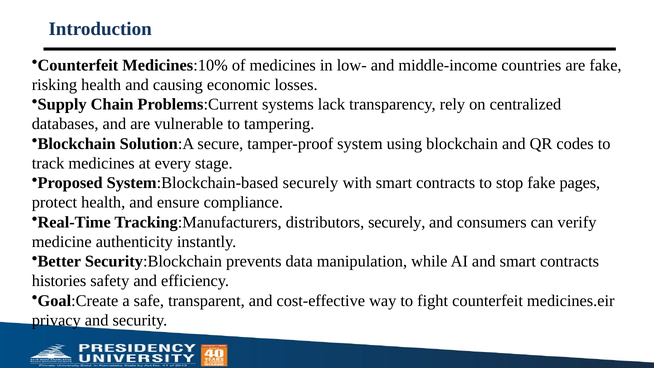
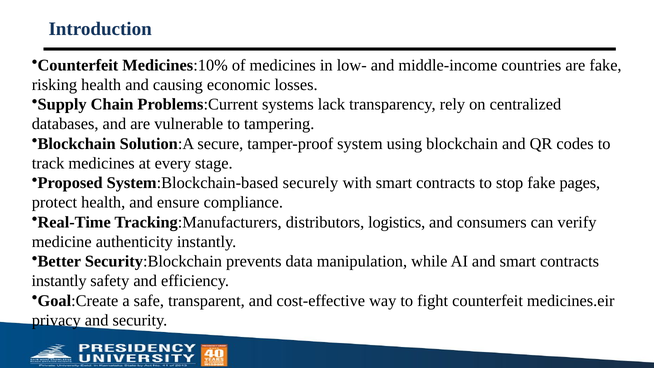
distributors securely: securely -> logistics
histories at (59, 281): histories -> instantly
